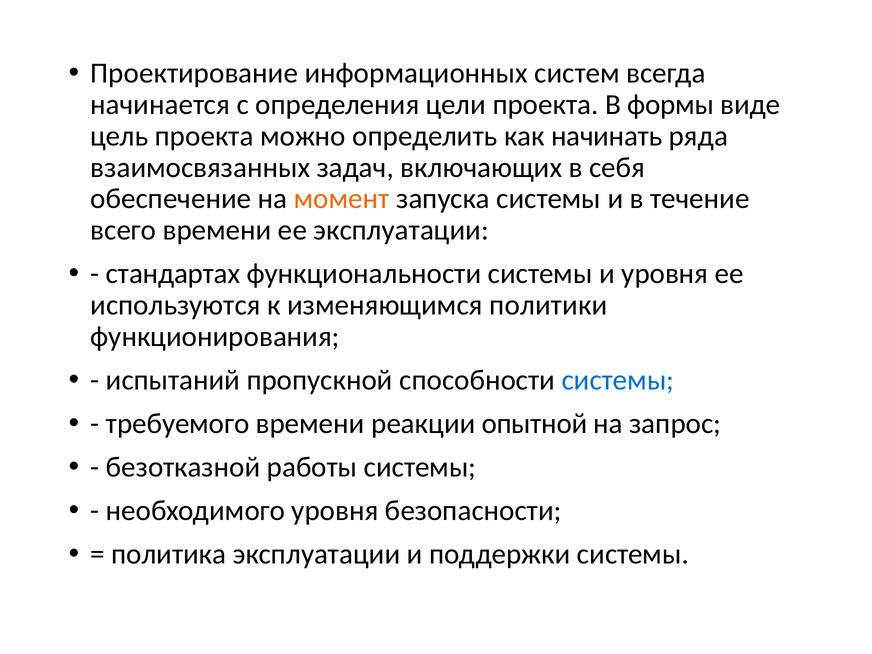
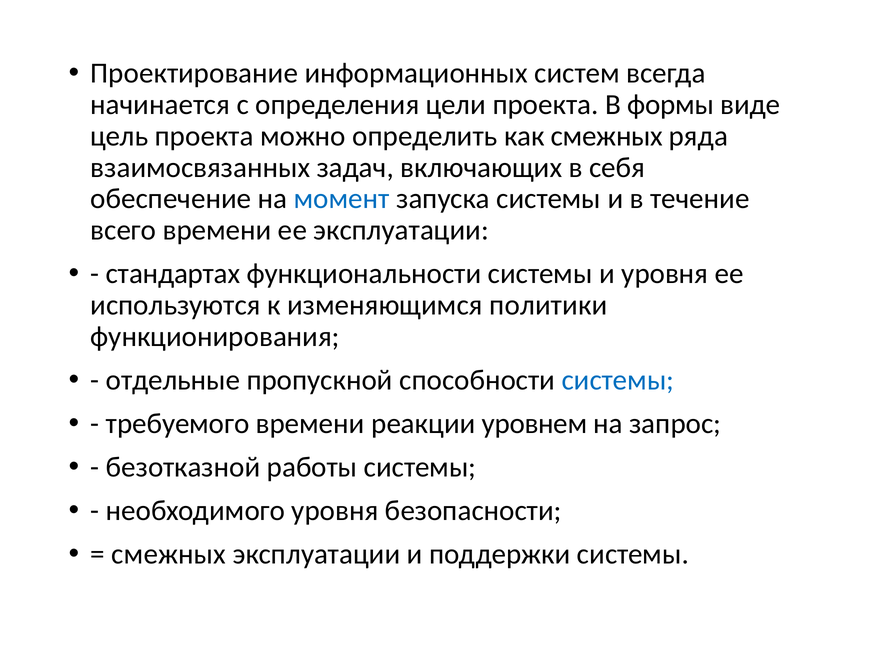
как начинать: начинать -> смежных
момент colour: orange -> blue
испытаний: испытаний -> отдельные
опытной: опытной -> уровнем
политика at (169, 554): политика -> смежных
